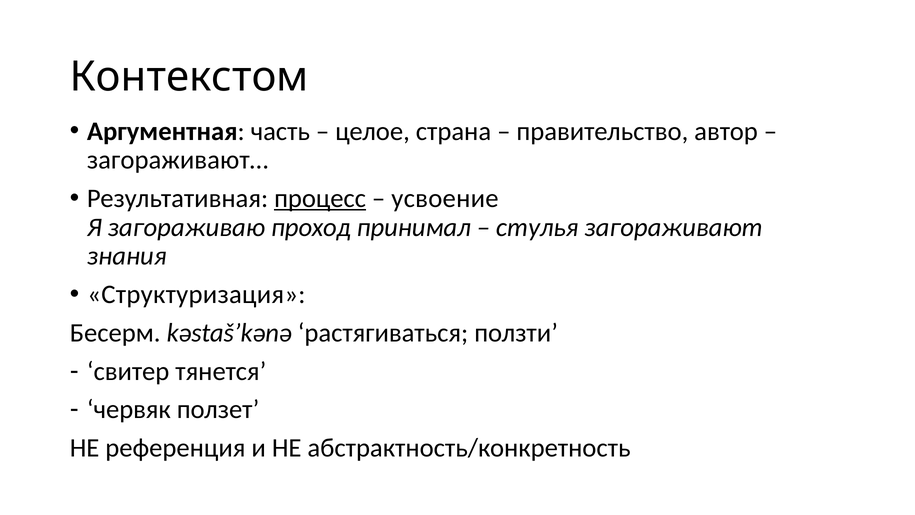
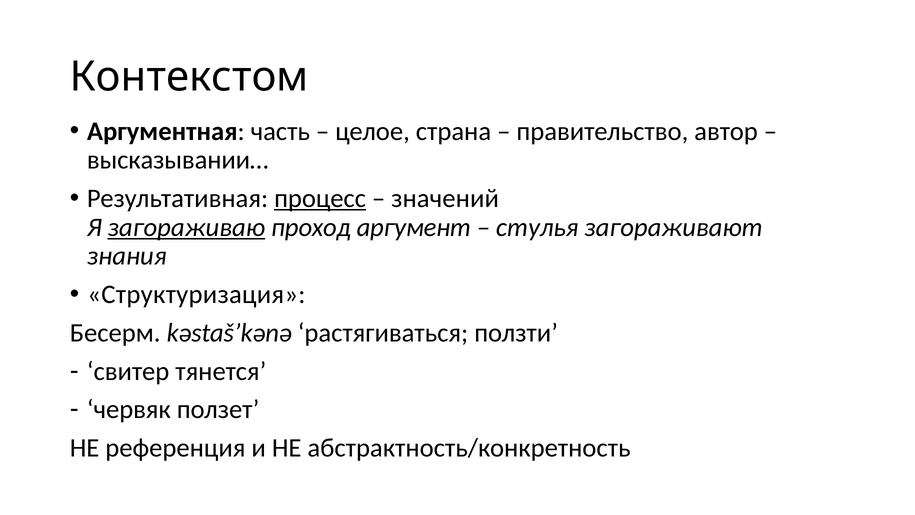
загораживают…: загораживают… -> высказывании…
усвоение: усвоение -> значений
загораживаю underline: none -> present
принимал: принимал -> аргумент
